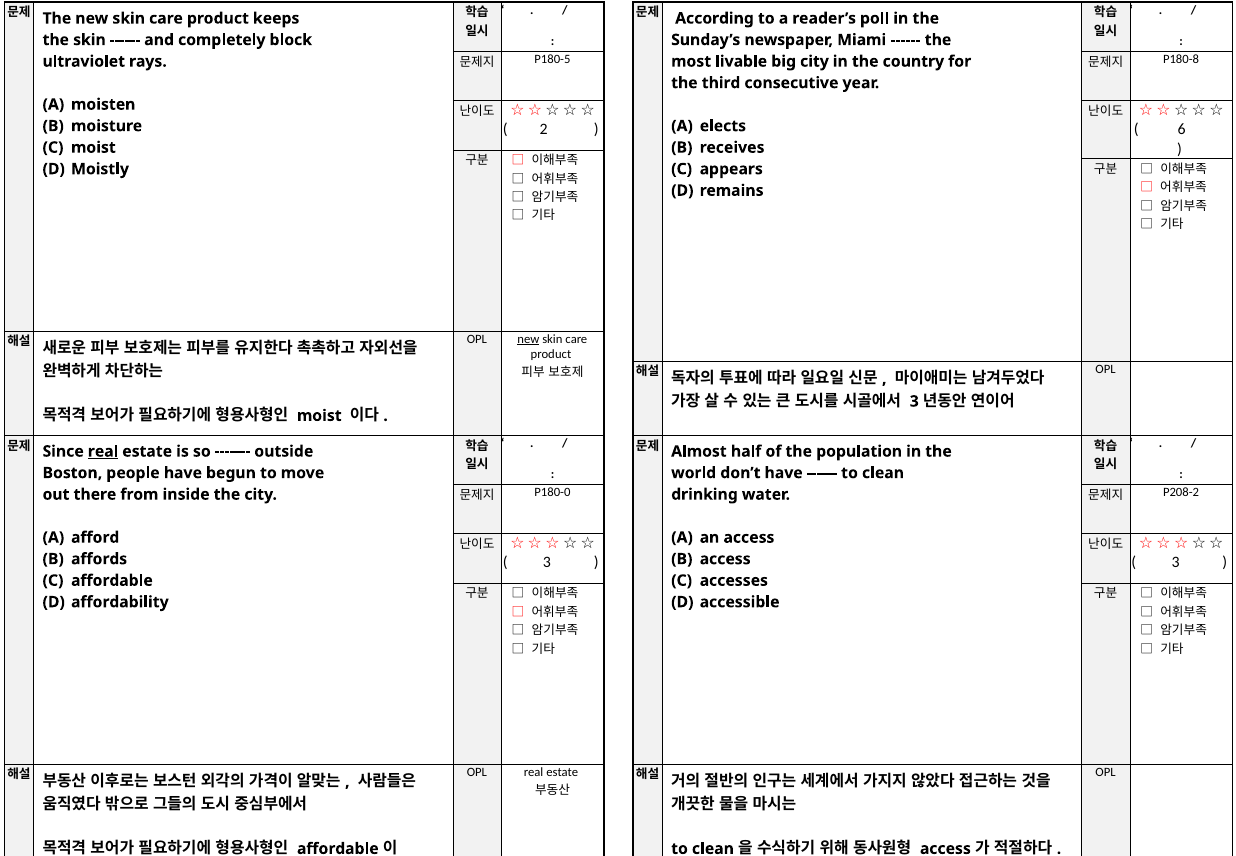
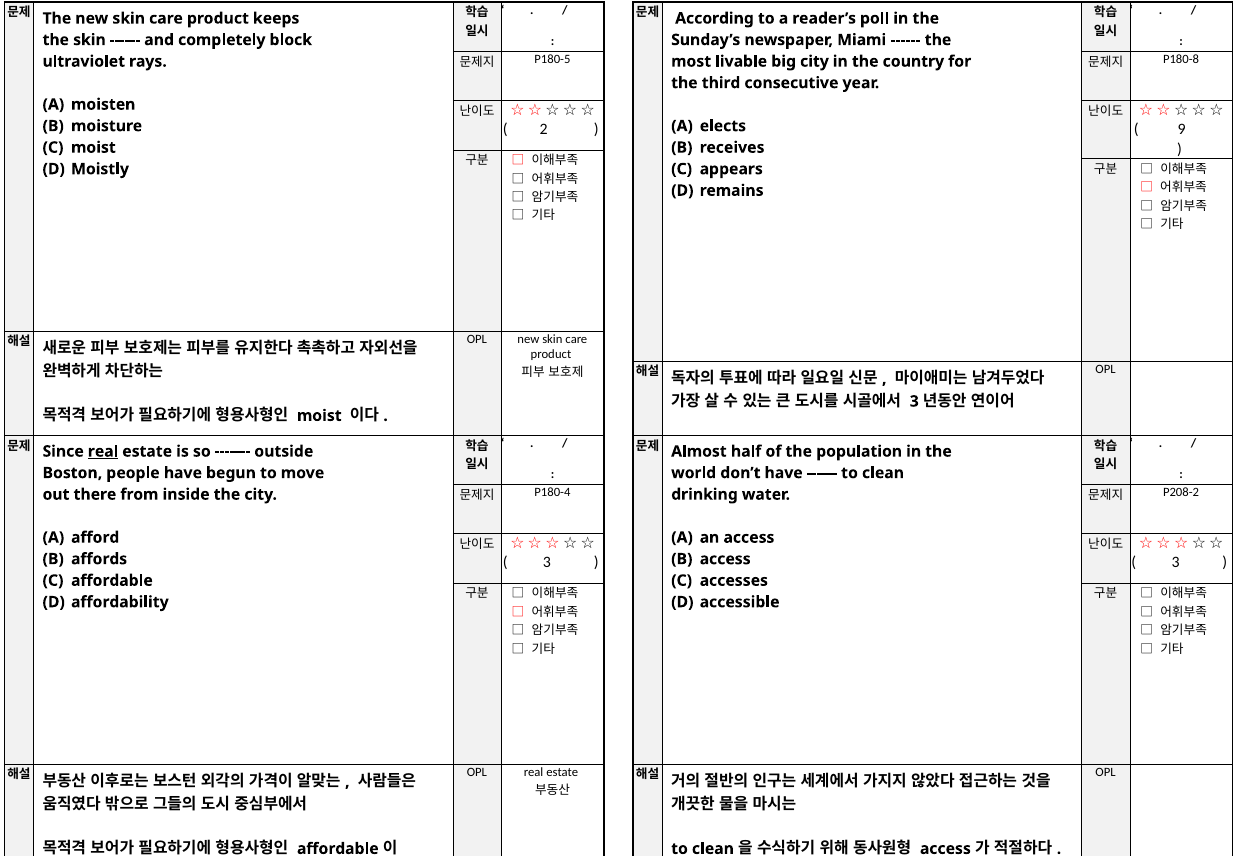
6: 6 -> 9
new at (528, 339) underline: present -> none
P180-0: P180-0 -> P180-4
